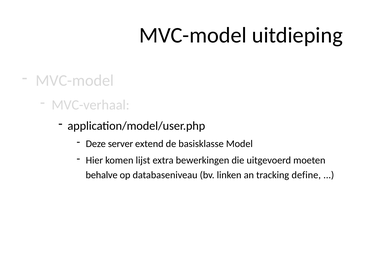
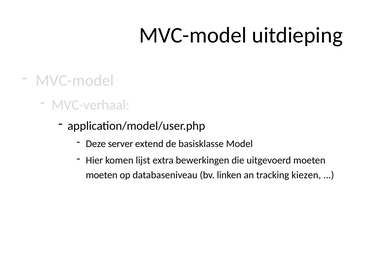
behalve at (102, 175): behalve -> moeten
define: define -> kiezen
